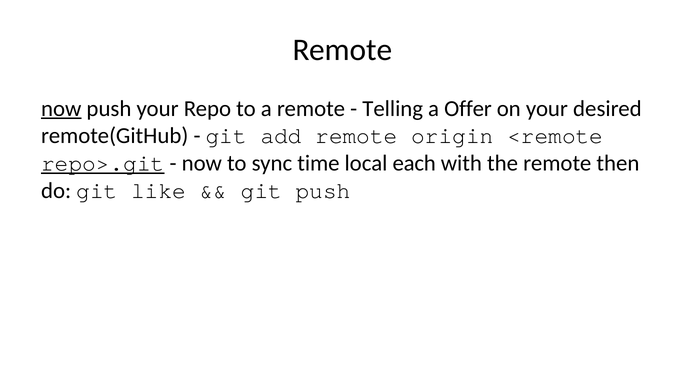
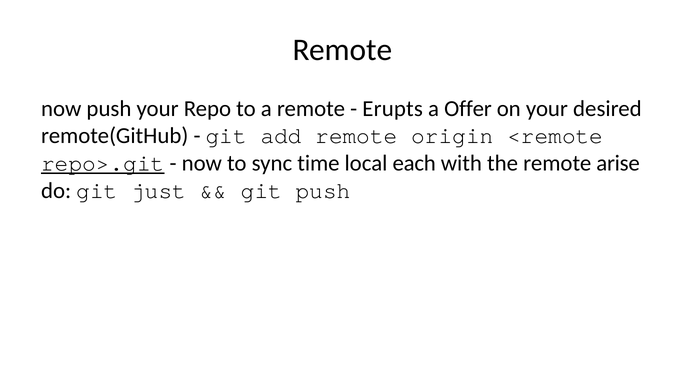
now at (61, 109) underline: present -> none
Telling: Telling -> Erupts
then: then -> arise
like: like -> just
